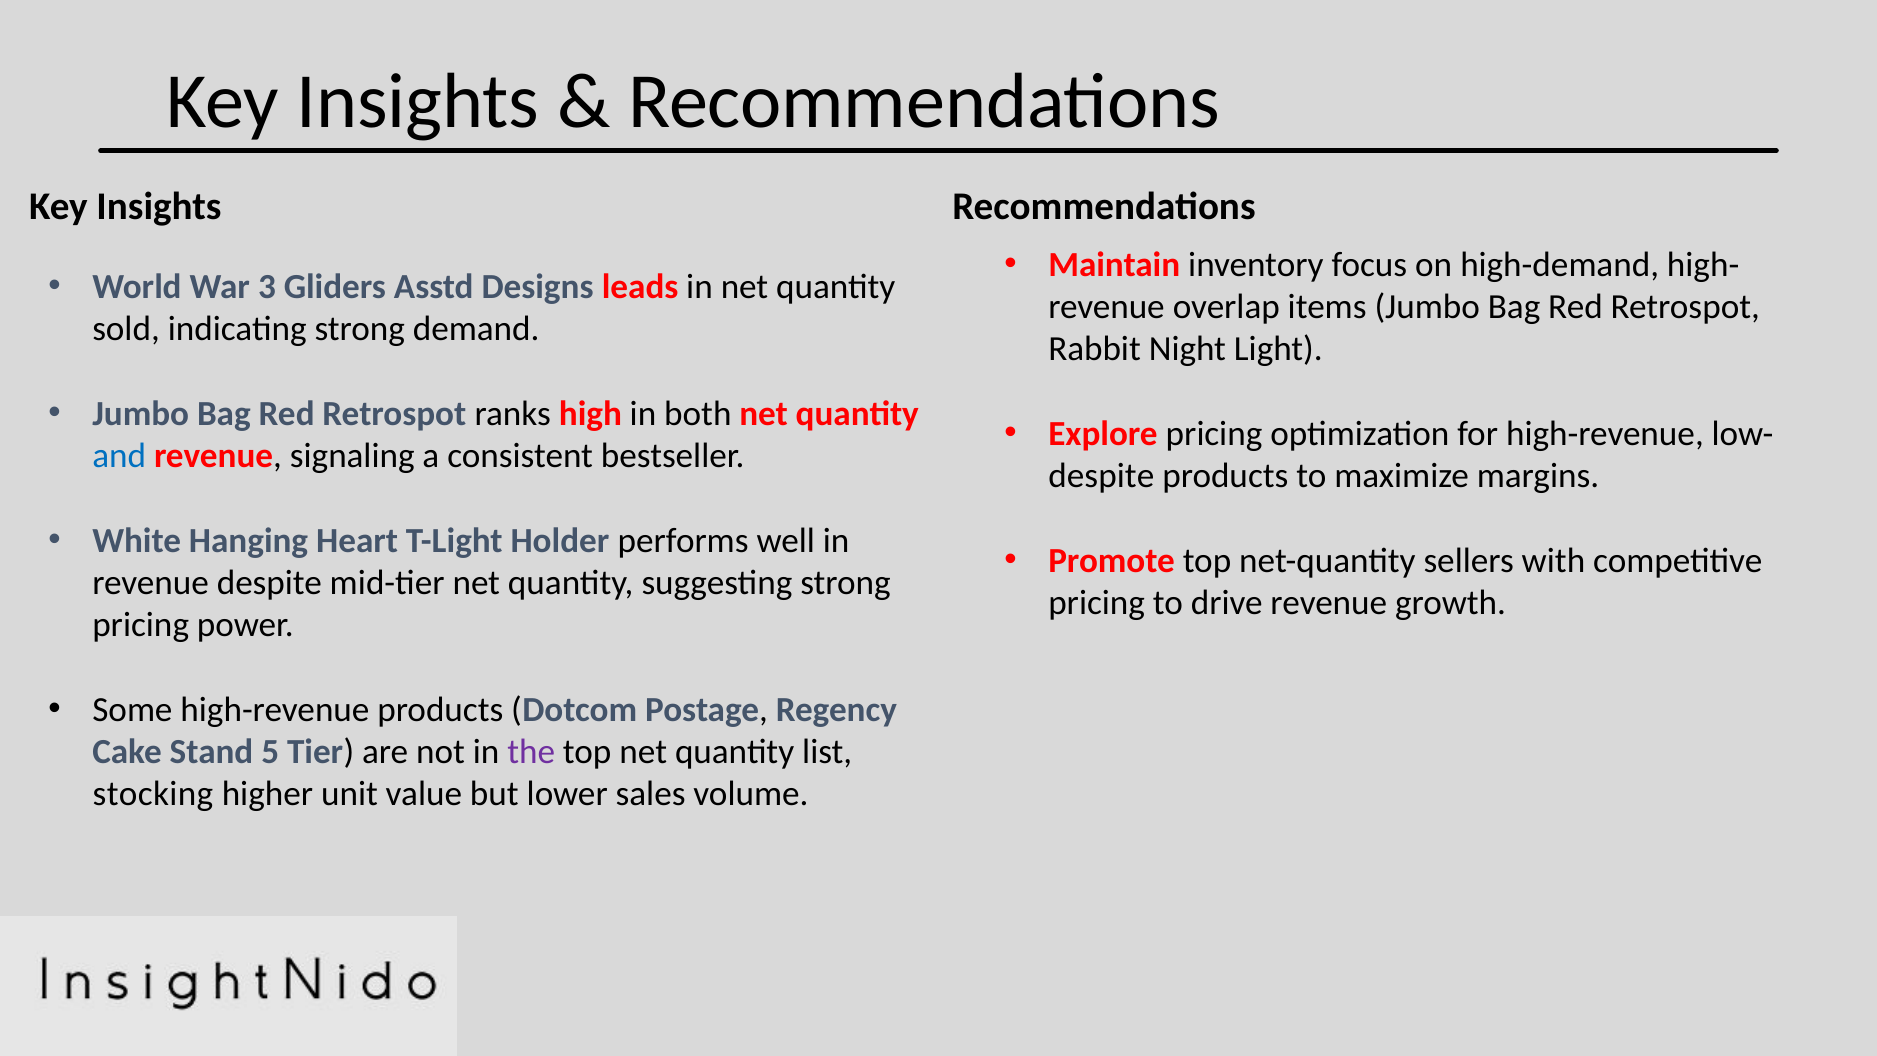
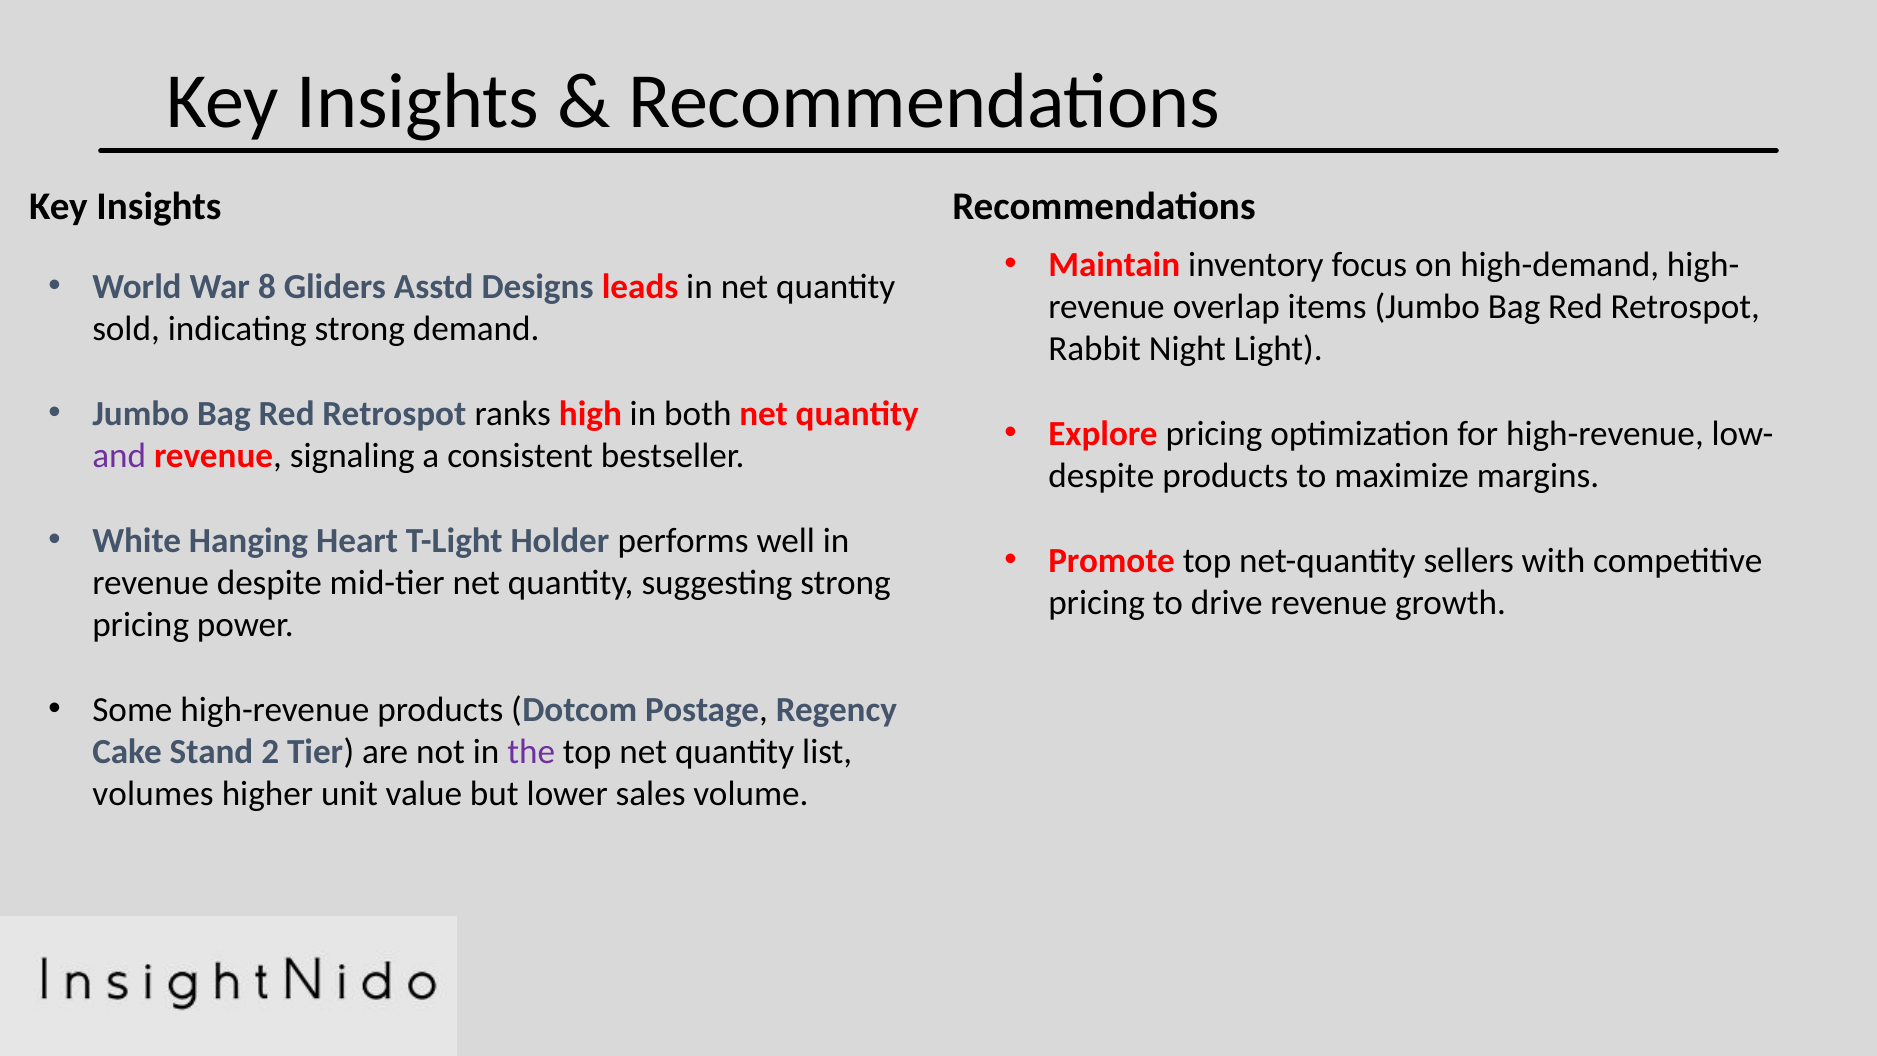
3: 3 -> 8
and colour: blue -> purple
5: 5 -> 2
stocking: stocking -> volumes
